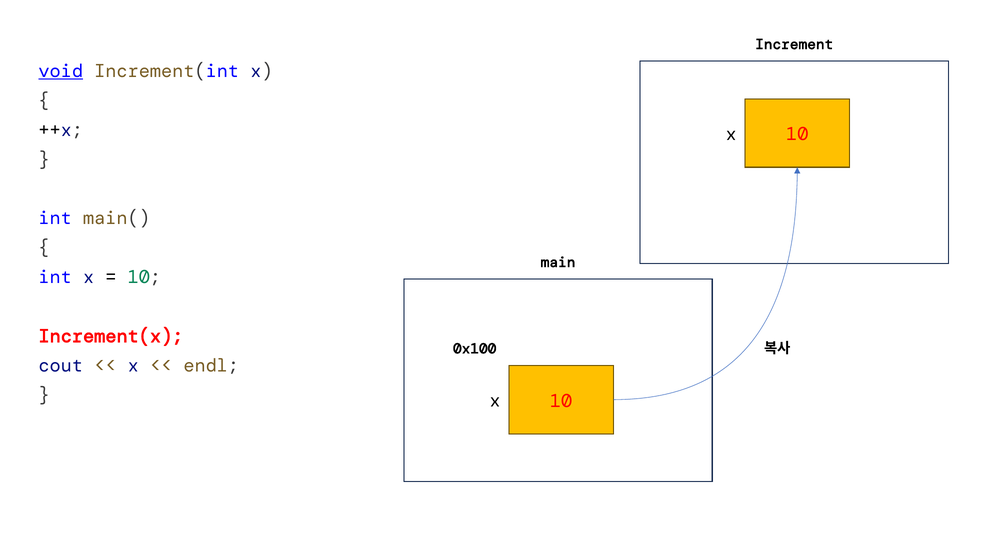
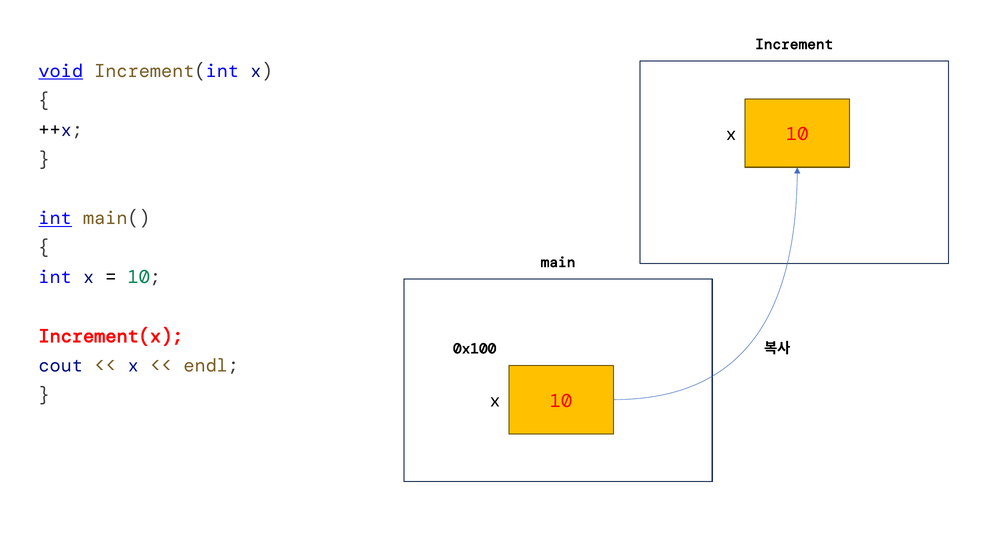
int at (55, 218) underline: none -> present
